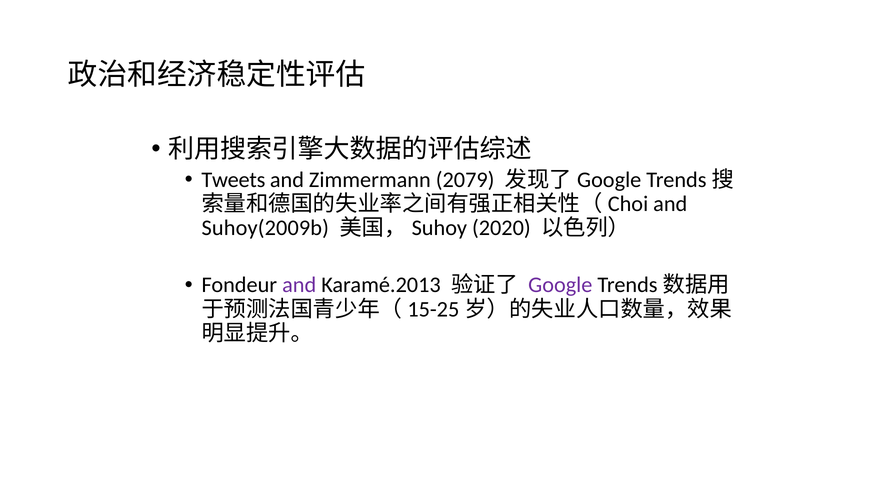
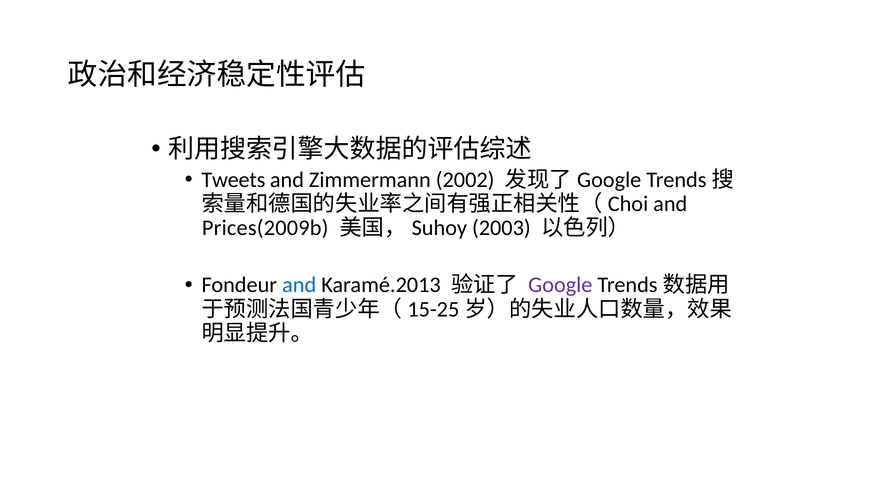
2079: 2079 -> 2002
Suhoy(2009b: Suhoy(2009b -> Prices(2009b
2020: 2020 -> 2003
and at (299, 285) colour: purple -> blue
